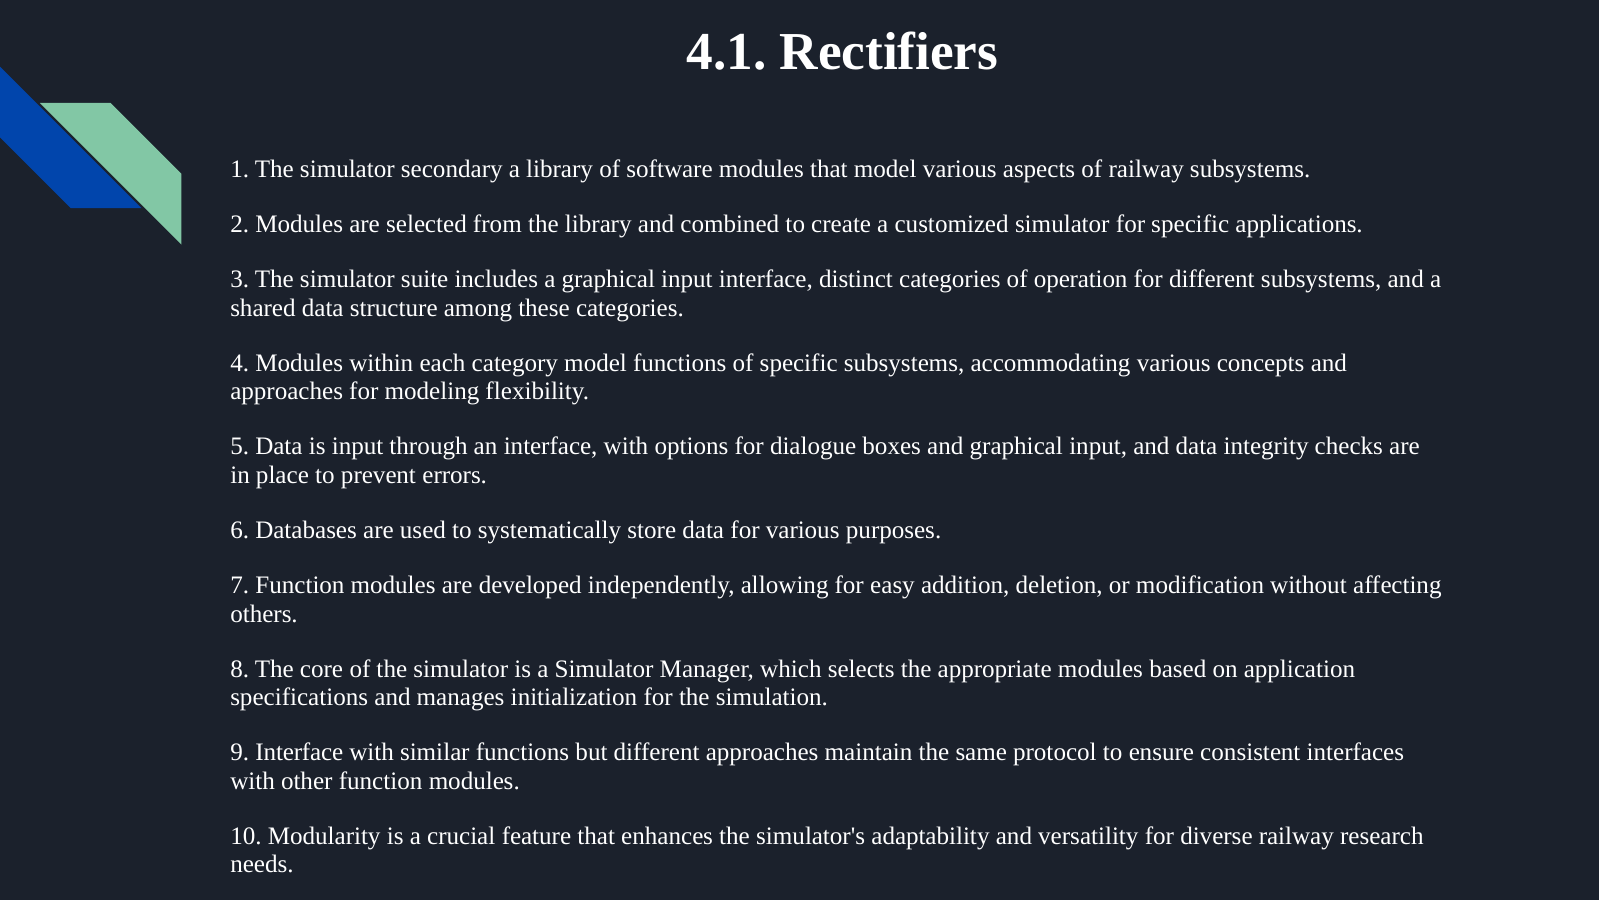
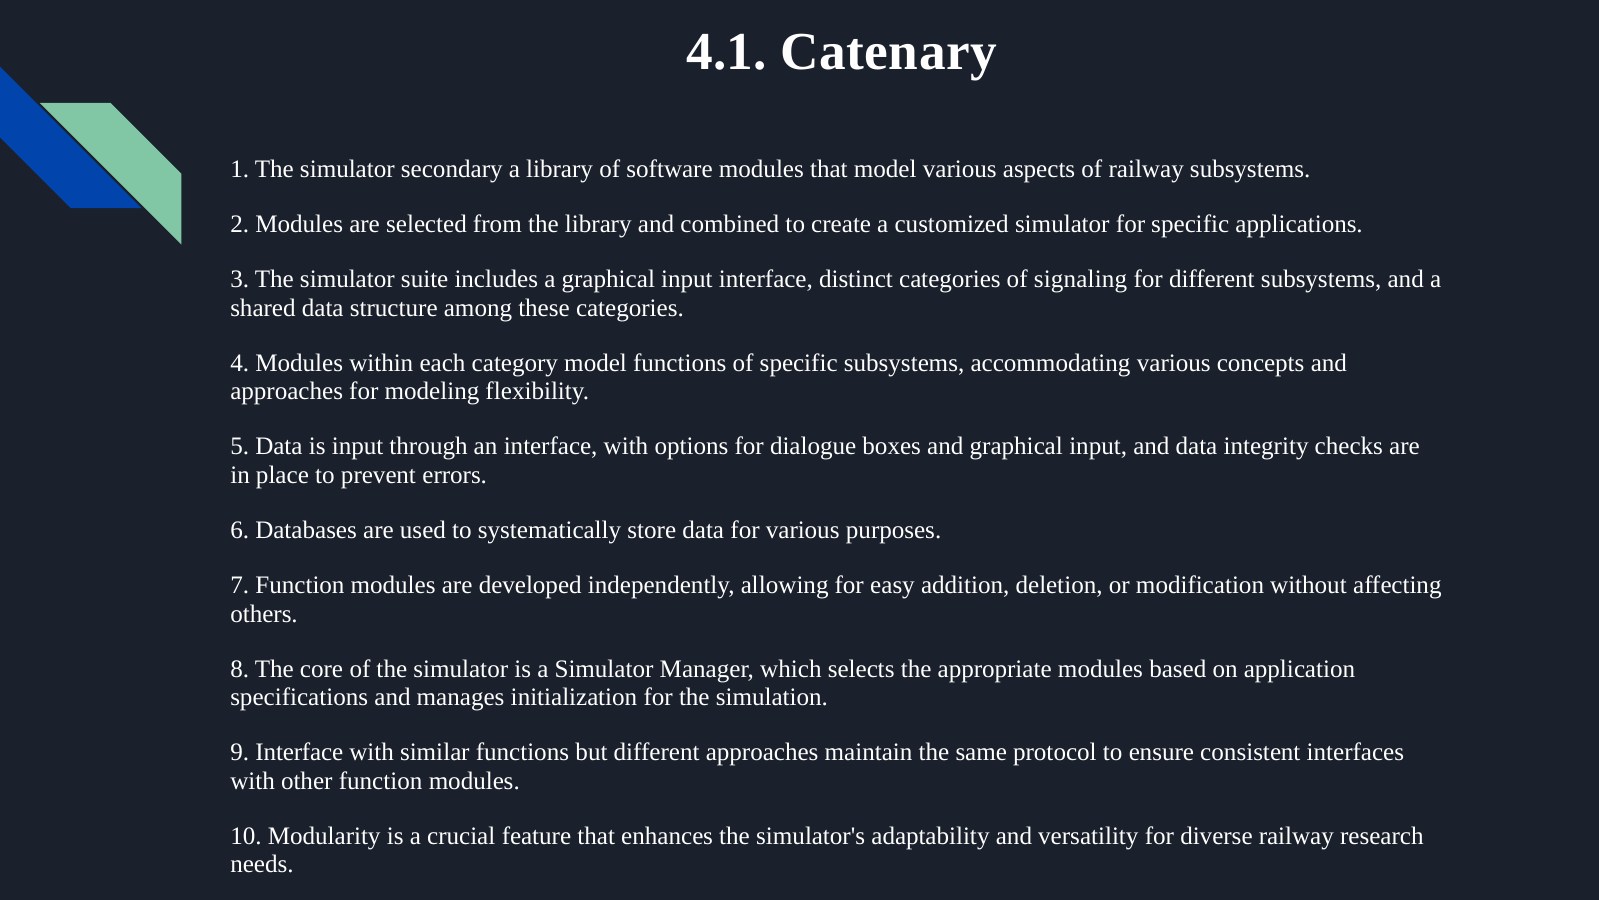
Rectifiers: Rectifiers -> Catenary
operation: operation -> signaling
